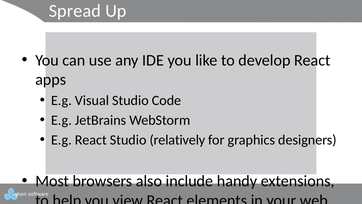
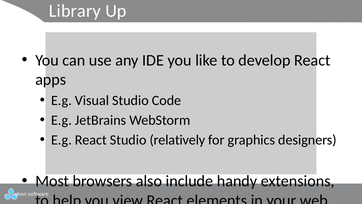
Spread: Spread -> Library
